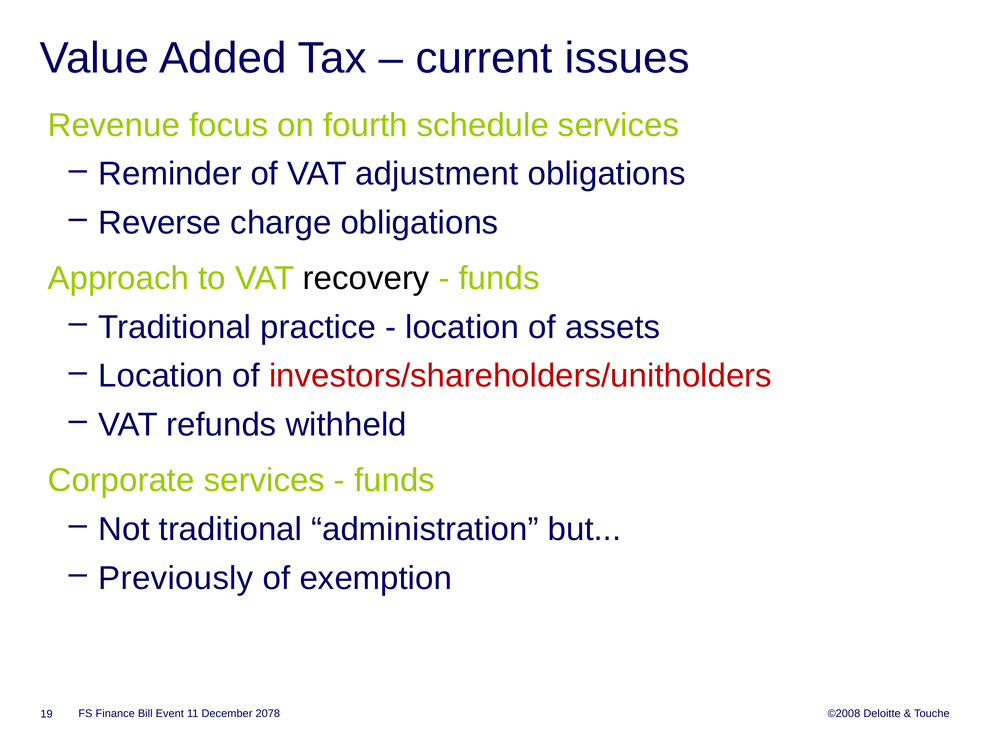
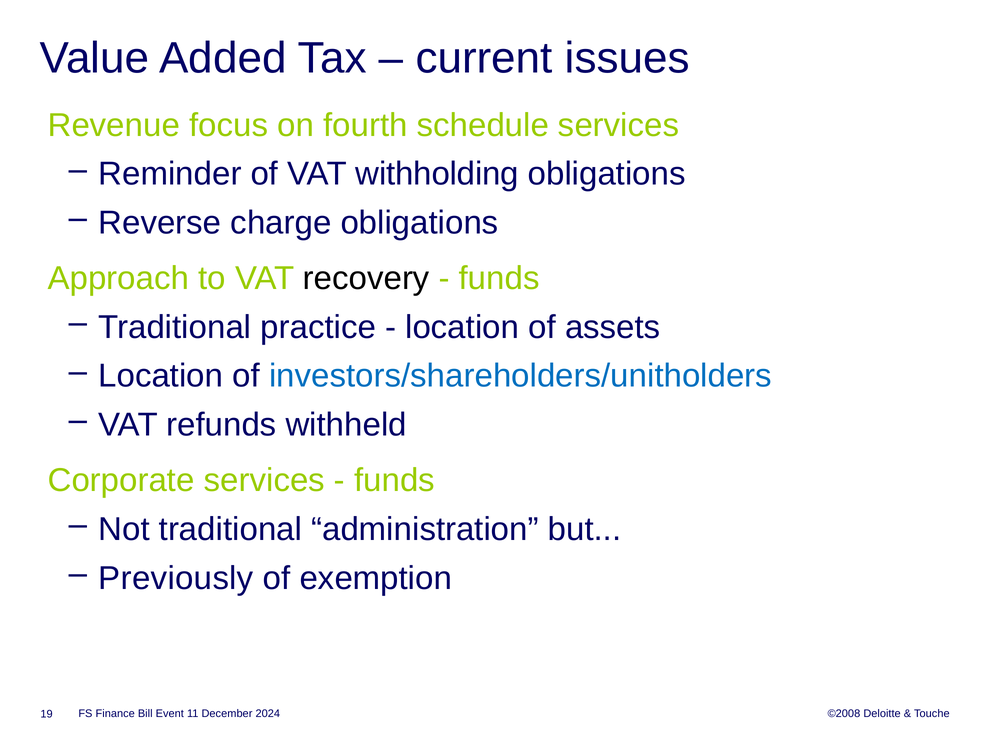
adjustment: adjustment -> withholding
investors/shareholders/unitholders colour: red -> blue
2078: 2078 -> 2024
